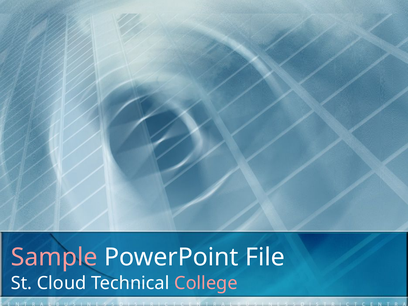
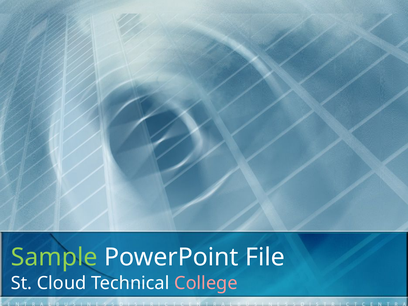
Sample colour: pink -> light green
